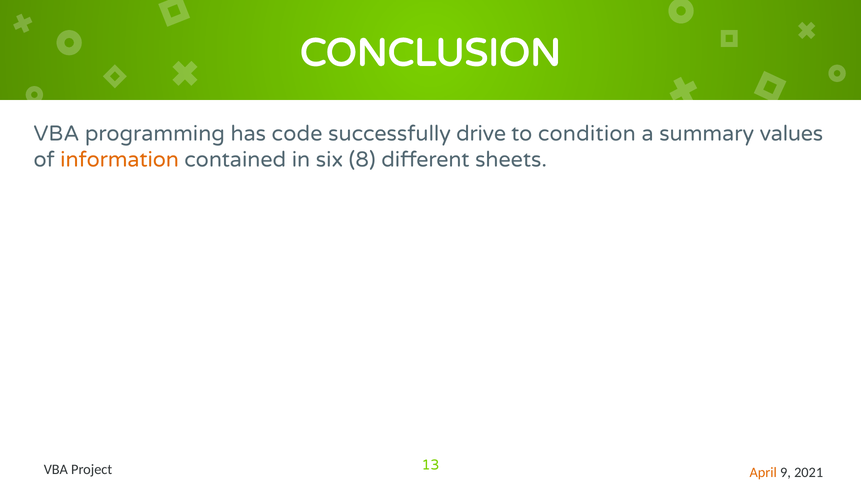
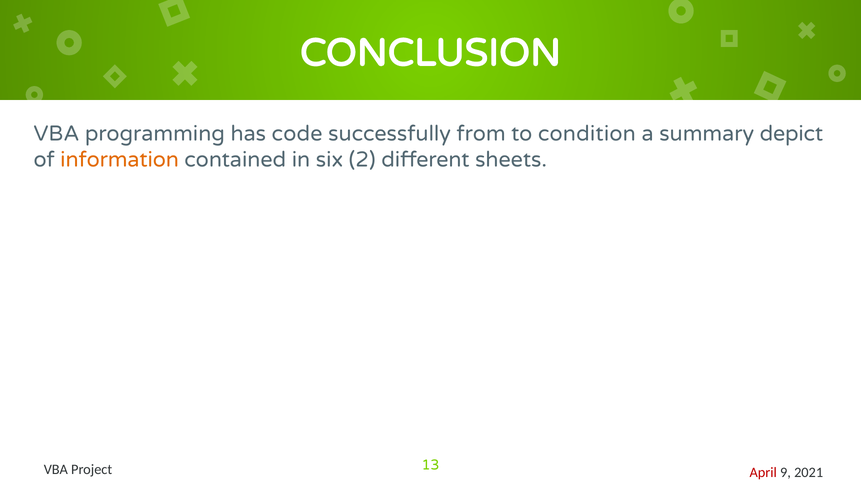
drive: drive -> from
values: values -> depict
8: 8 -> 2
April colour: orange -> red
